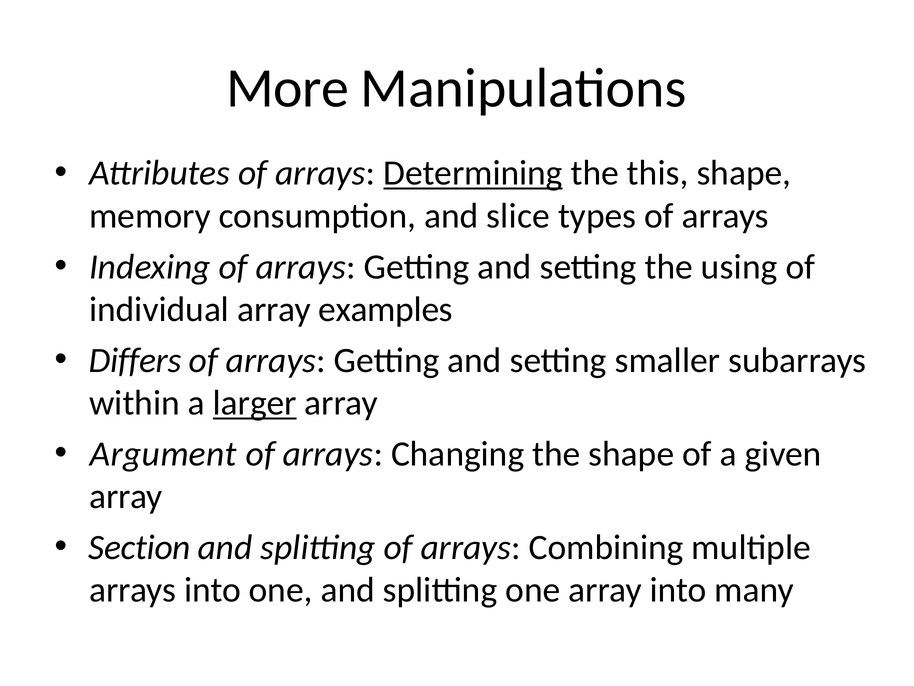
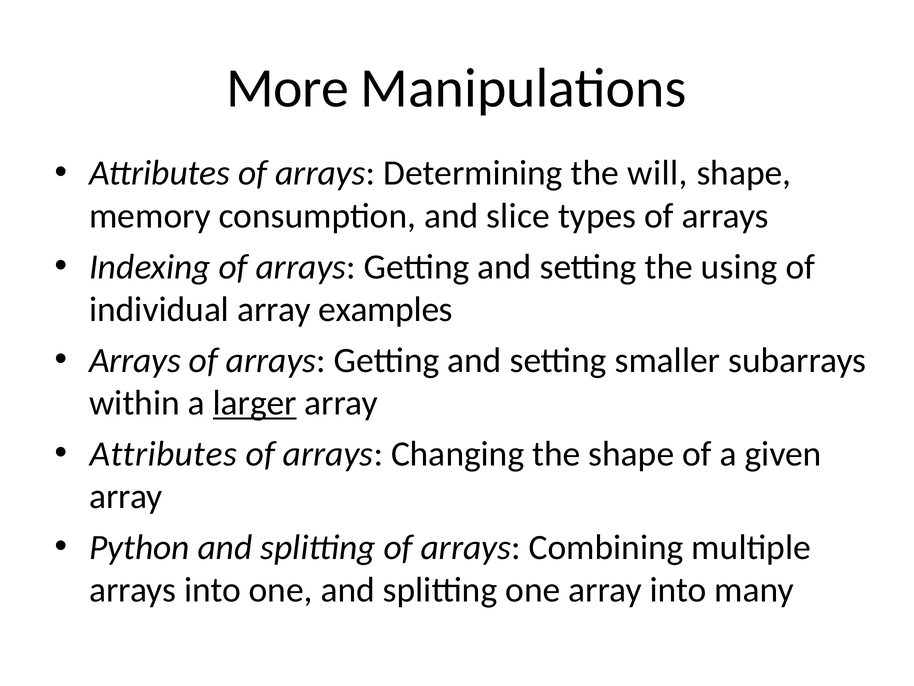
Determining underline: present -> none
this: this -> will
Differs at (135, 360): Differs -> Arrays
Argument at (163, 454): Argument -> Attributes
Section: Section -> Python
